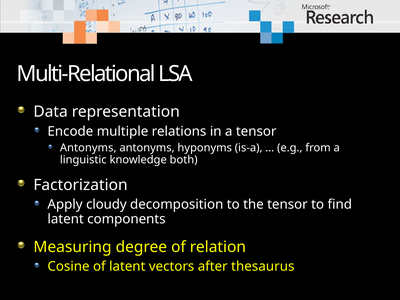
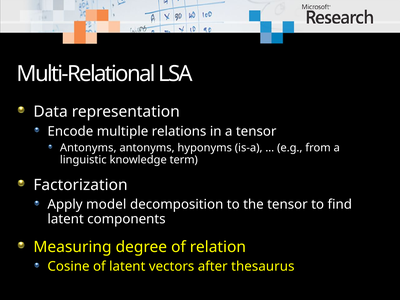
both: both -> term
cloudy: cloudy -> model
